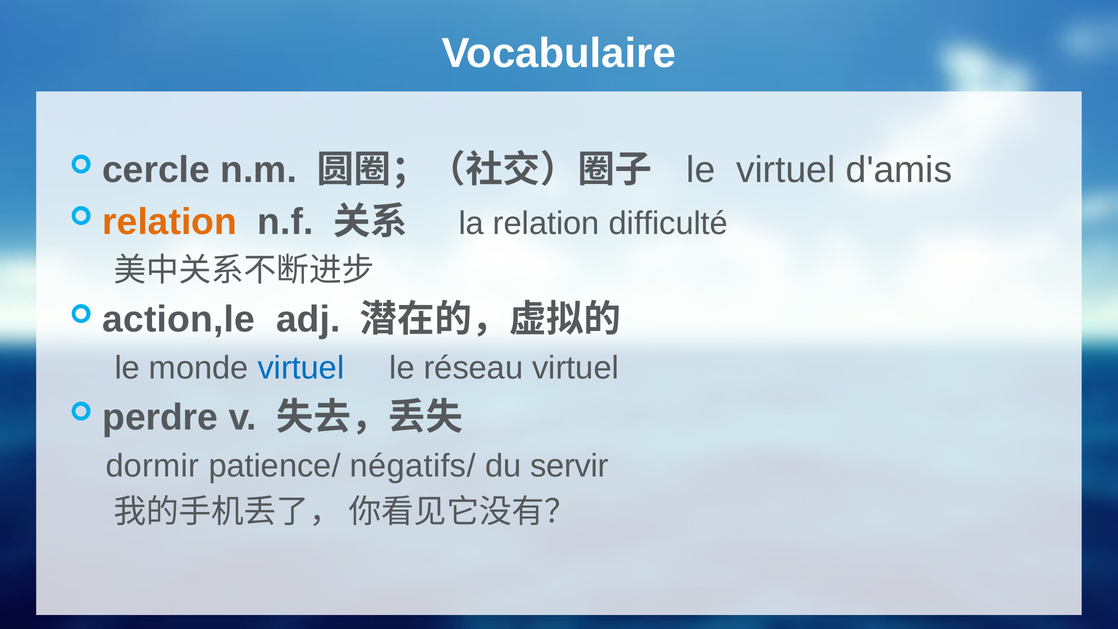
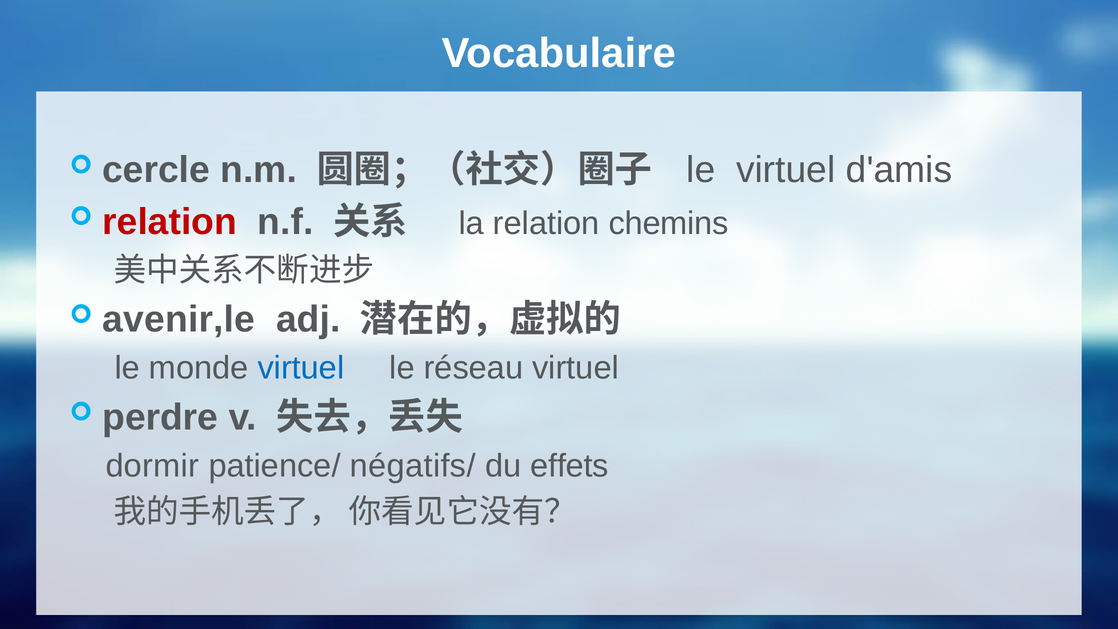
relation at (170, 222) colour: orange -> red
difficulté: difficulté -> chemins
action,le: action,le -> avenir,le
servir: servir -> effets
